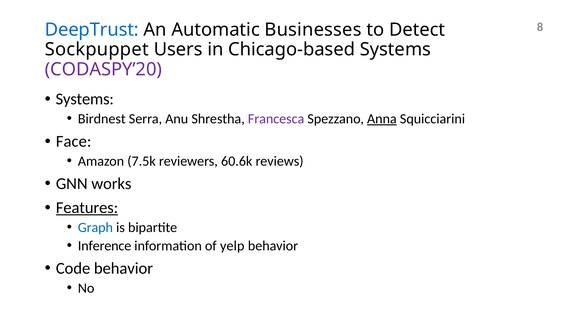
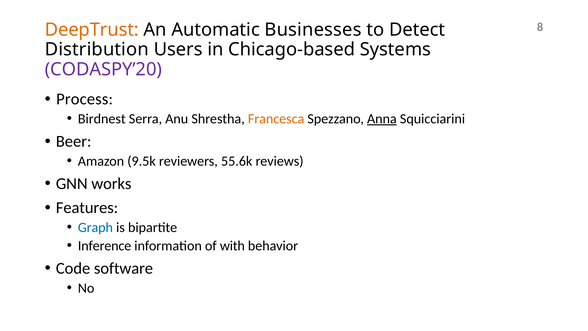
DeepTrust colour: blue -> orange
Sockpuppet: Sockpuppet -> Distribution
Systems at (85, 99): Systems -> Process
Francesca colour: purple -> orange
Face: Face -> Beer
7.5k: 7.5k -> 9.5k
60.6k: 60.6k -> 55.6k
Features underline: present -> none
yelp: yelp -> with
Code behavior: behavior -> software
